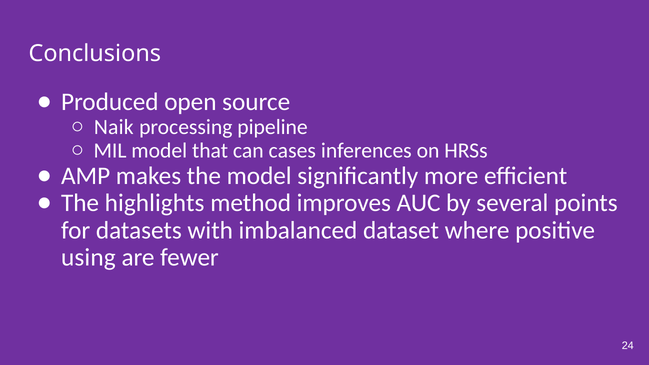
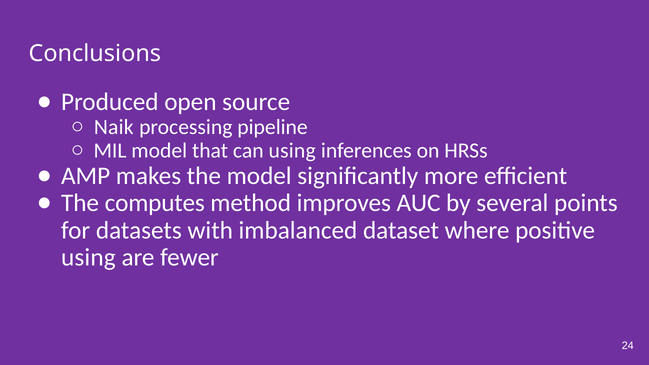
can cases: cases -> using
highlights: highlights -> computes
